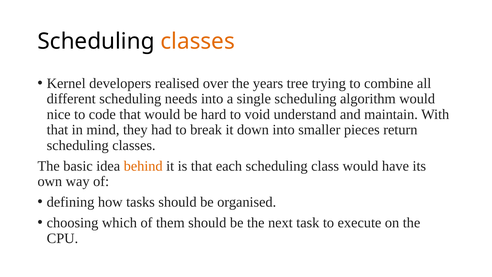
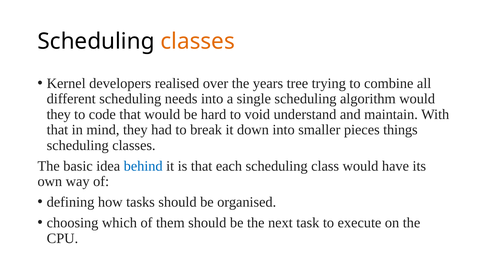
nice at (59, 114): nice -> they
return: return -> things
behind colour: orange -> blue
